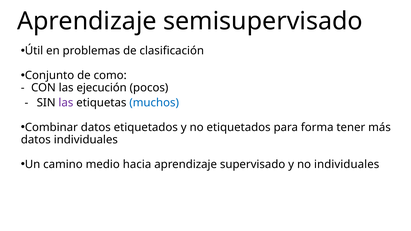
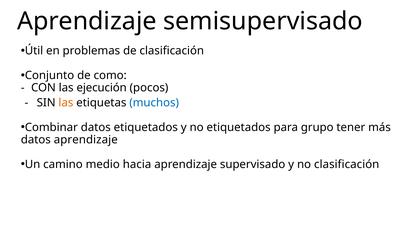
las at (66, 103) colour: purple -> orange
forma: forma -> grupo
datos individuales: individuales -> aprendizaje
no individuales: individuales -> clasificación
